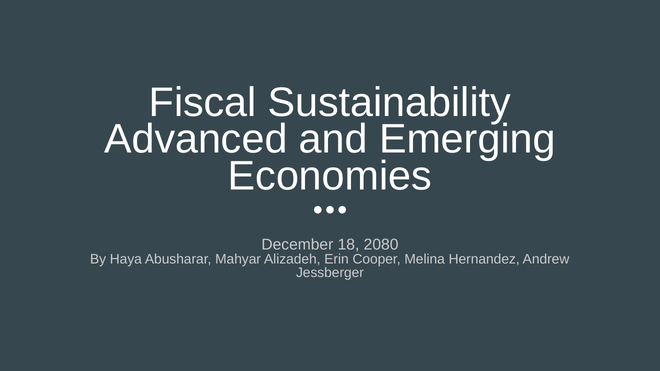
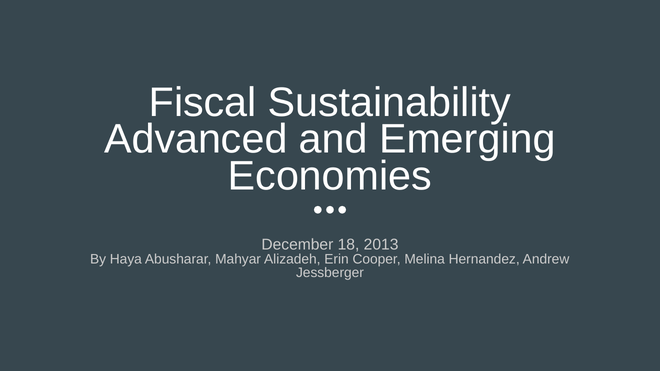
2080: 2080 -> 2013
